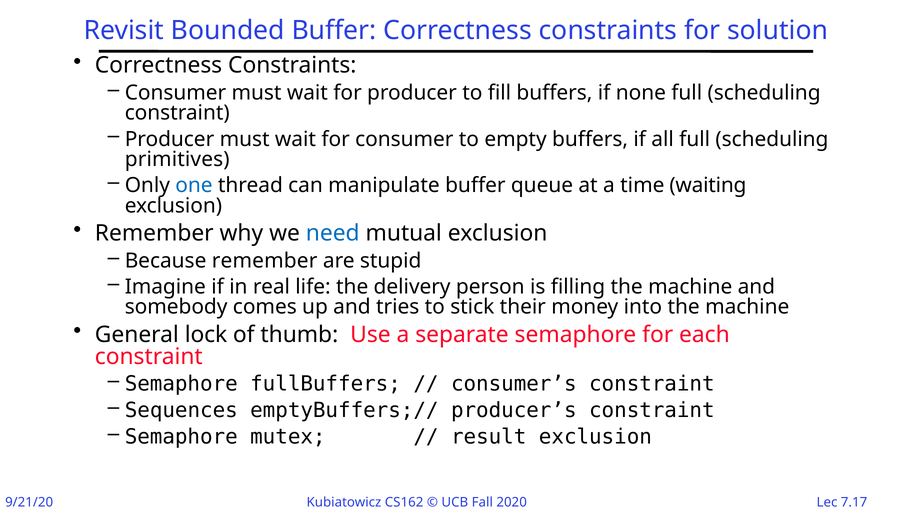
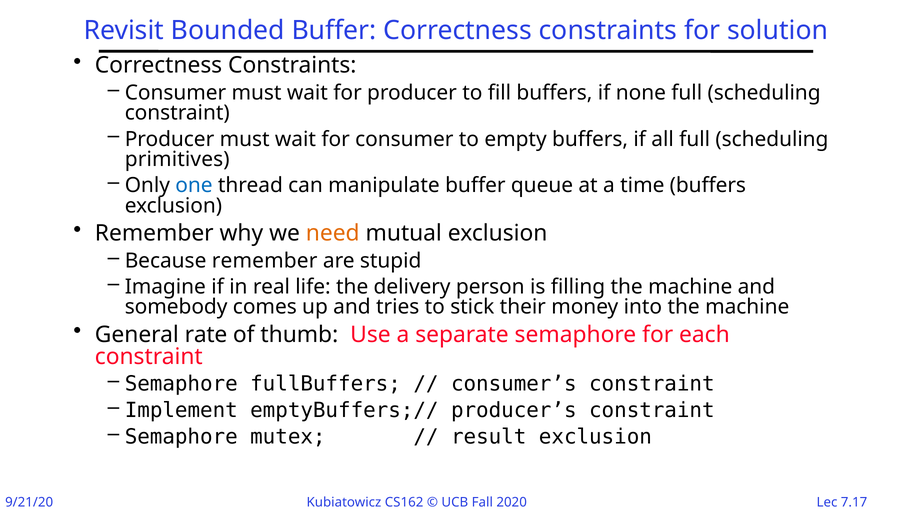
time waiting: waiting -> buffers
need colour: blue -> orange
lock: lock -> rate
Sequences: Sequences -> Implement
